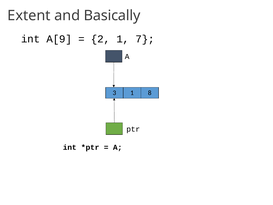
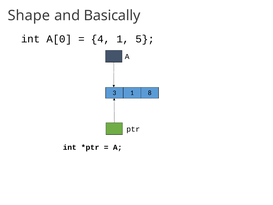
Extent: Extent -> Shape
A[9: A[9 -> A[0
2: 2 -> 4
7: 7 -> 5
